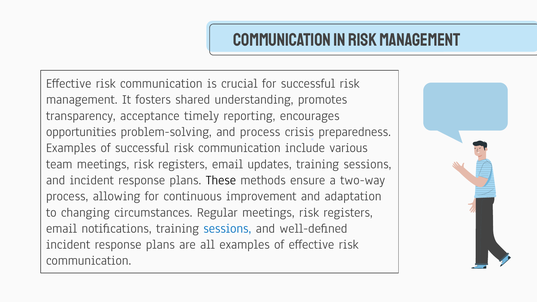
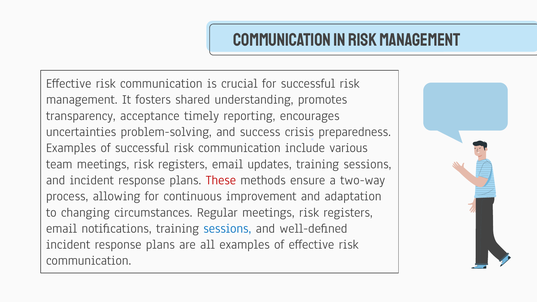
opportunities: opportunities -> uncertainties
and process: process -> success
These colour: black -> red
